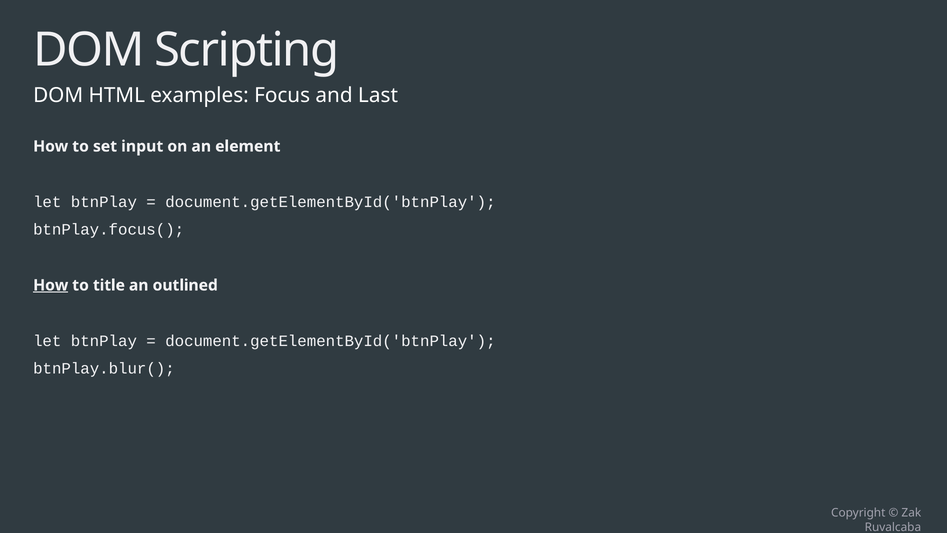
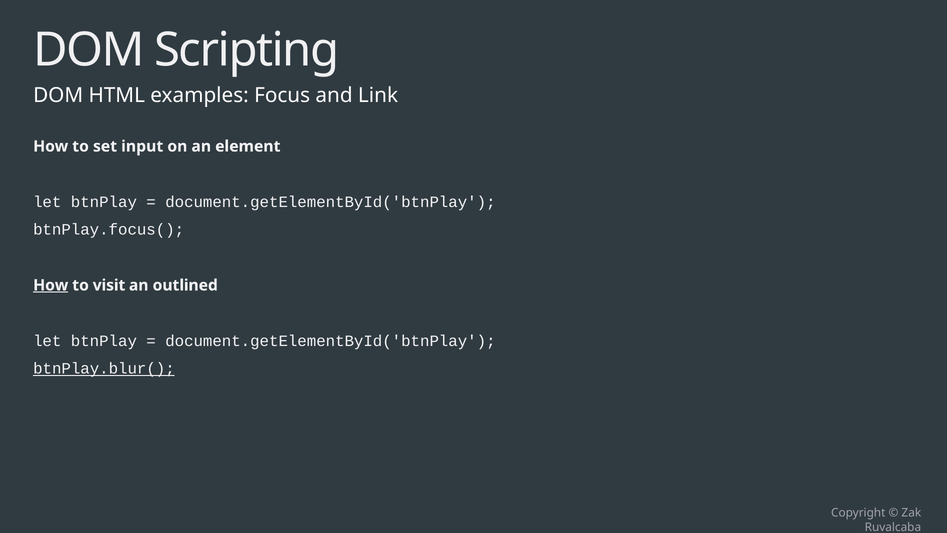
Last: Last -> Link
title: title -> visit
btnPlay.blur( underline: none -> present
